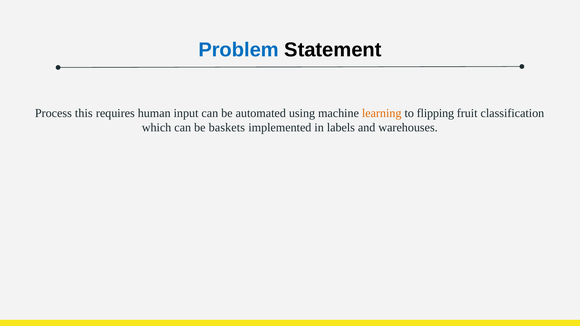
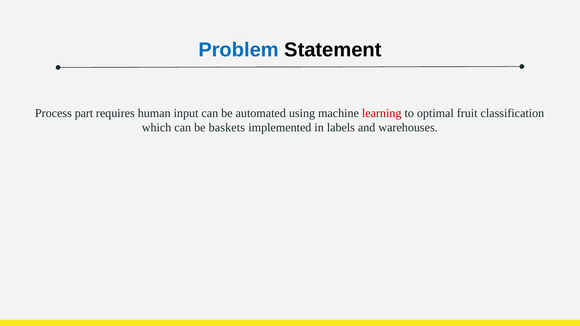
this: this -> part
learning colour: orange -> red
flipping: flipping -> optimal
